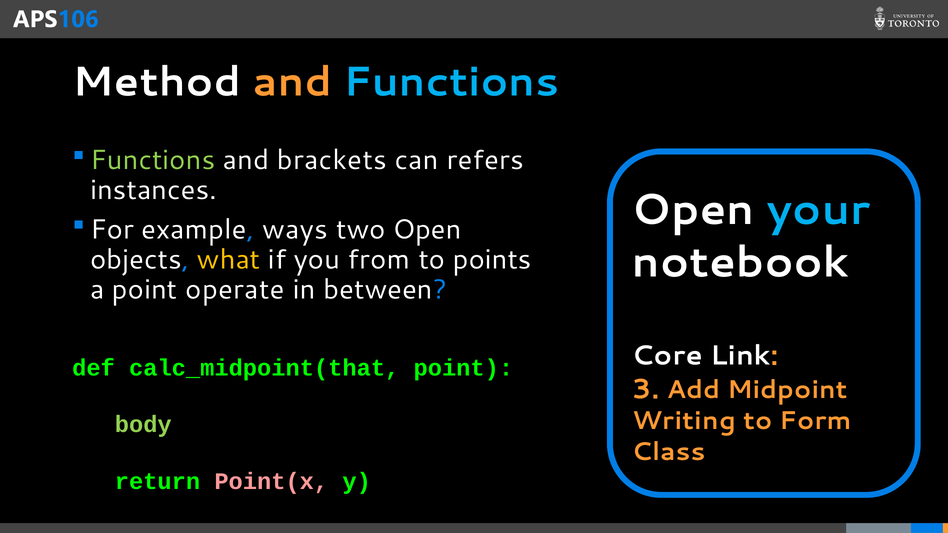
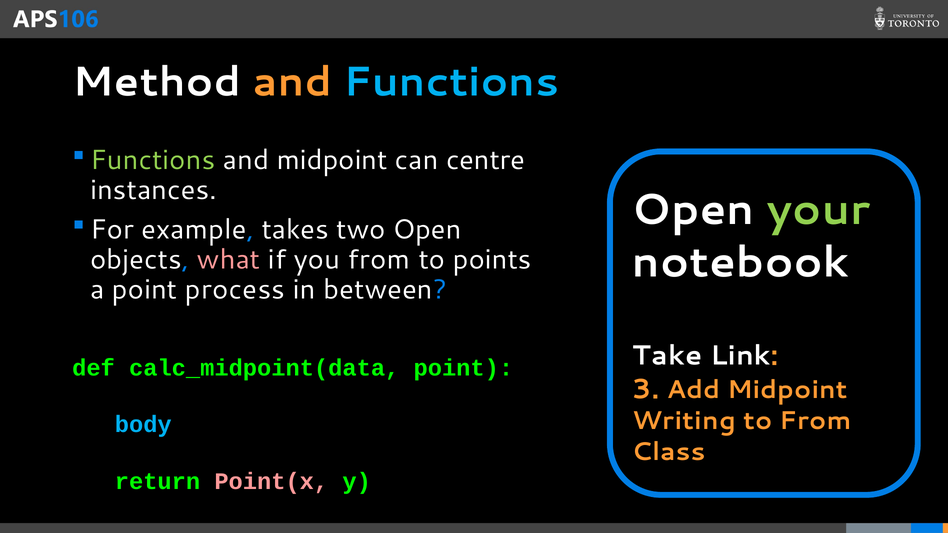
and brackets: brackets -> midpoint
refers: refers -> centre
your colour: light blue -> light green
ways: ways -> takes
what colour: yellow -> pink
operate: operate -> process
Core: Core -> Take
calc_midpoint(that: calc_midpoint(that -> calc_midpoint(data
to Form: Form -> From
body colour: light green -> light blue
